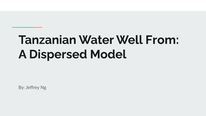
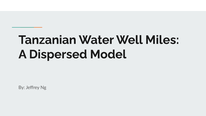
From: From -> Miles
